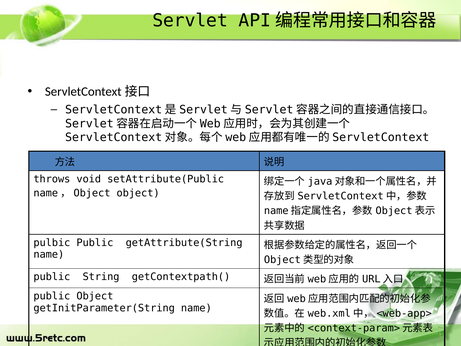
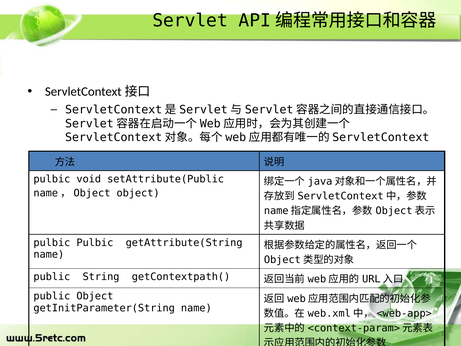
throws at (52, 179): throws -> pulbic
pulbic Public: Public -> Pulbic
